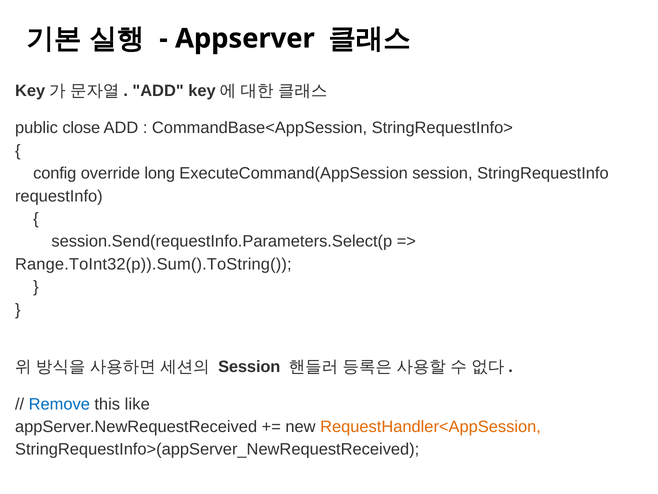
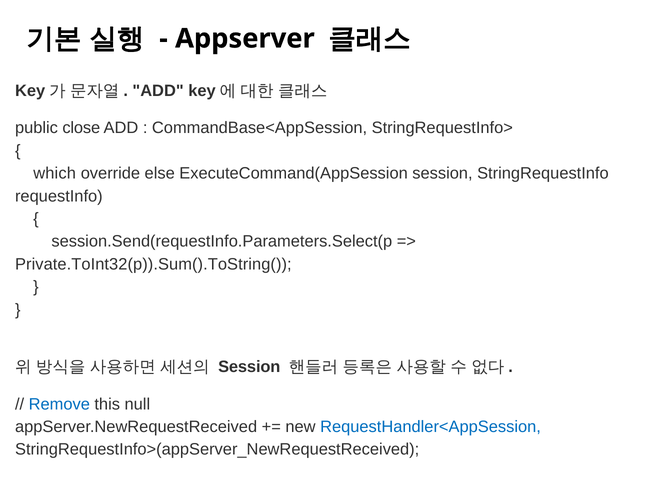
config: config -> which
long: long -> else
Range.ToInt32(p)).Sum().ToString(: Range.ToInt32(p)).Sum().ToString( -> Private.ToInt32(p)).Sum().ToString(
like: like -> null
RequestHandler<AppSession colour: orange -> blue
